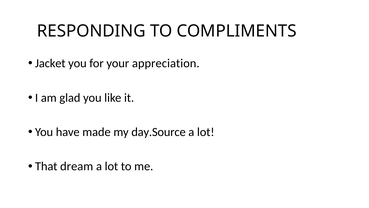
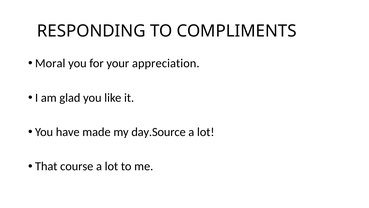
Jacket: Jacket -> Moral
dream: dream -> course
